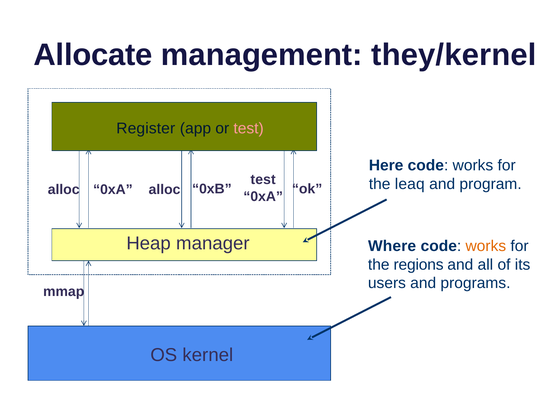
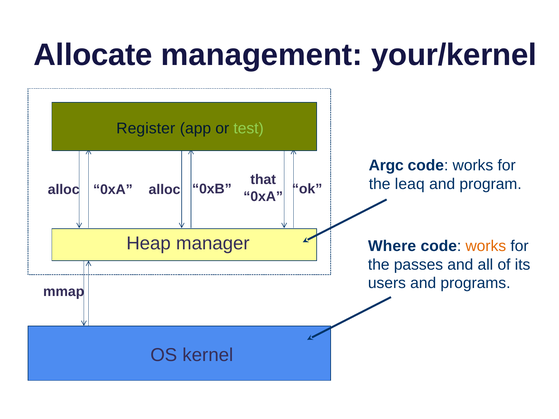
they/kernel: they/kernel -> your/kernel
test at (249, 128) colour: pink -> light green
Here: Here -> Argc
test at (263, 180): test -> that
regions: regions -> passes
